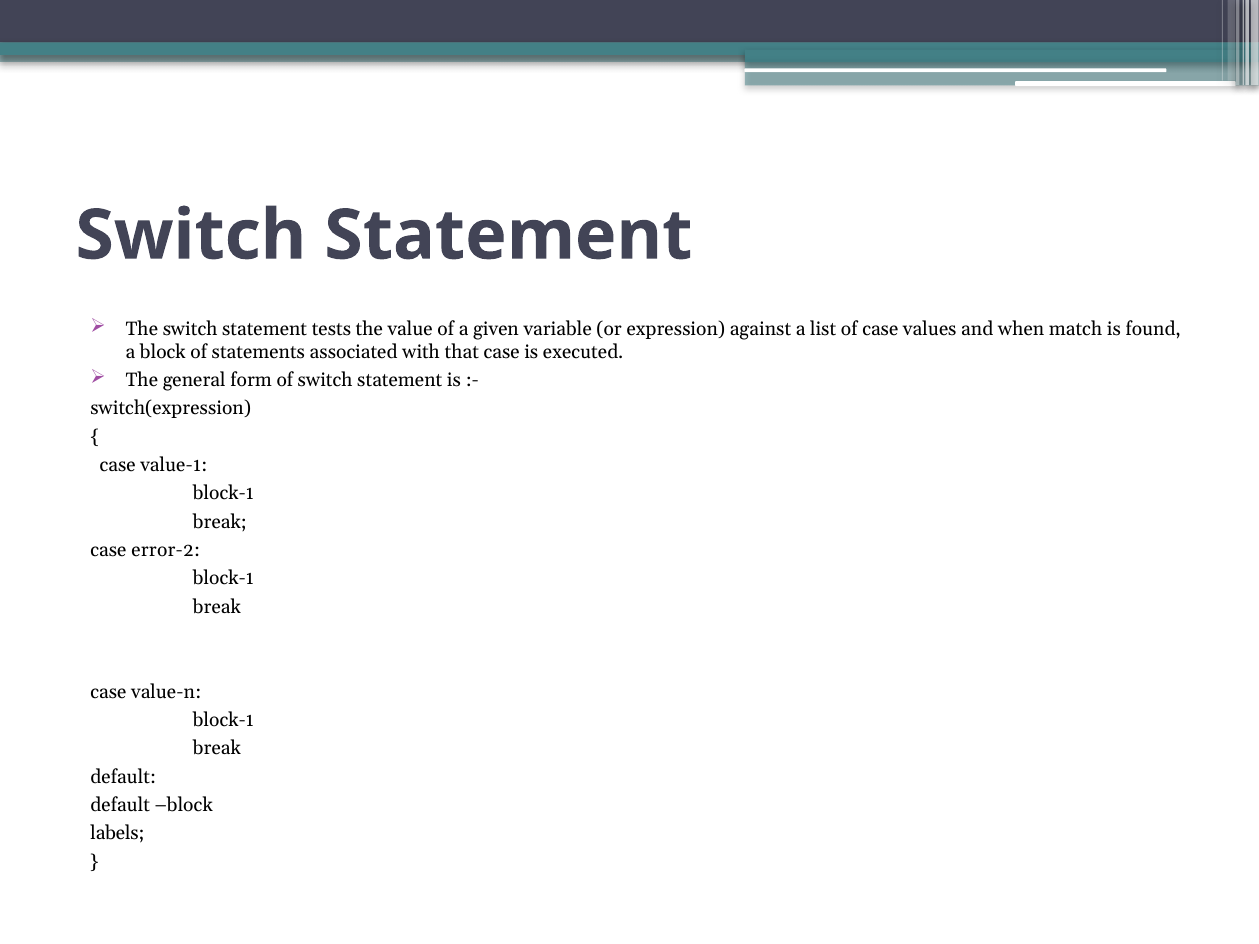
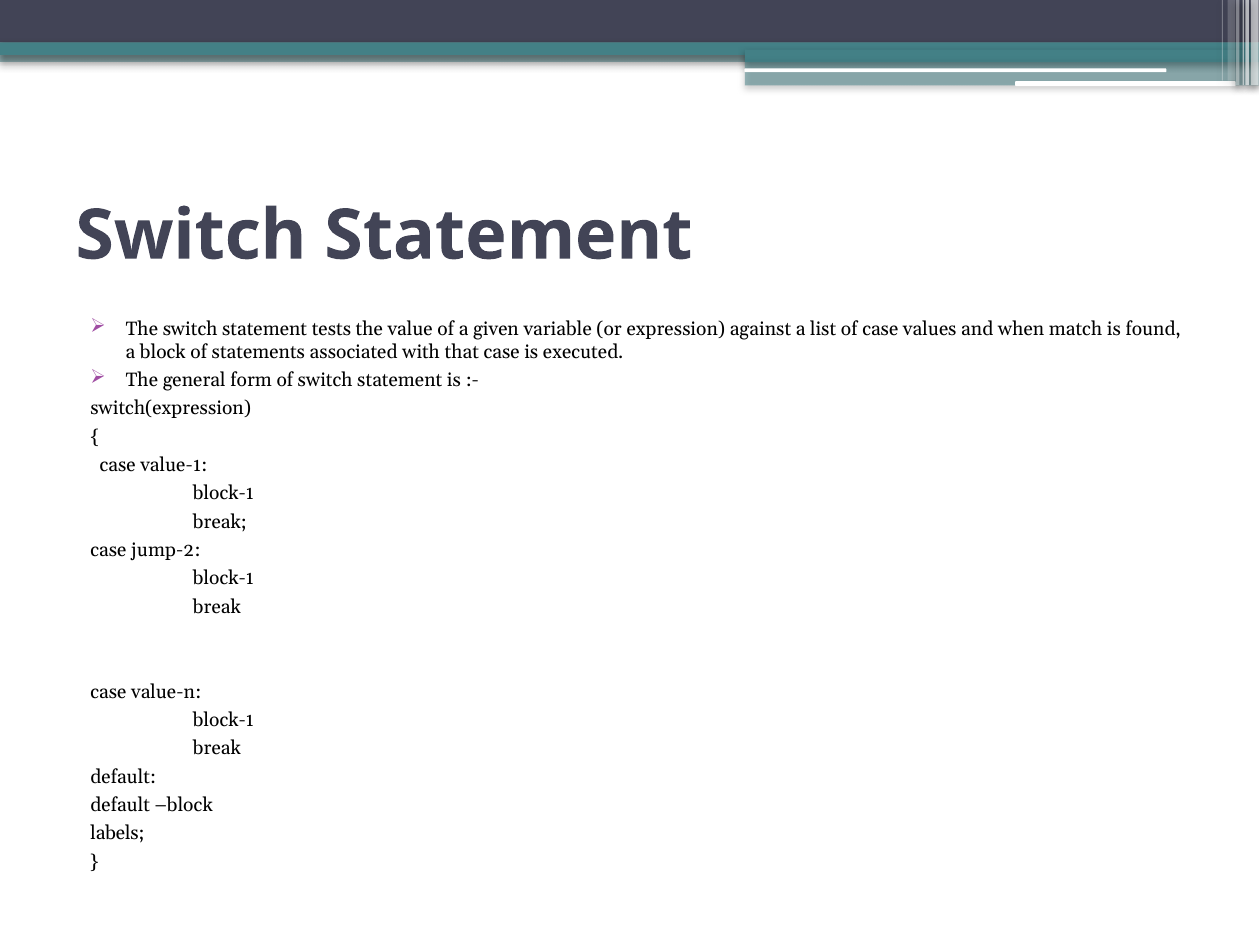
error-2: error-2 -> jump-2
